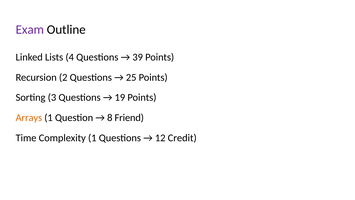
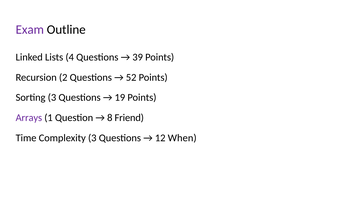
25: 25 -> 52
Arrays colour: orange -> purple
Complexity 1: 1 -> 3
Credit: Credit -> When
